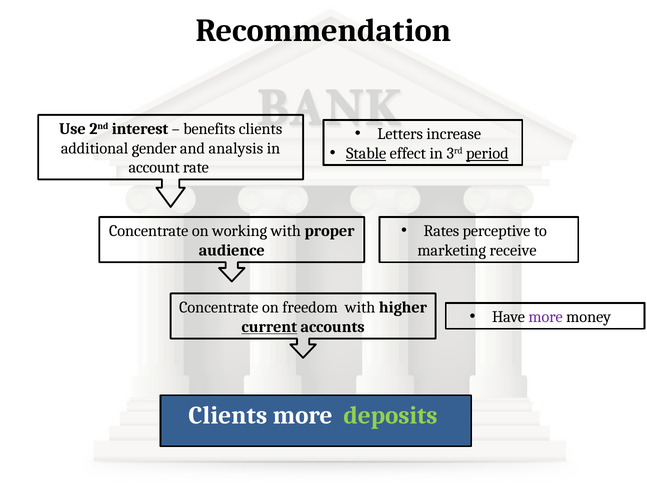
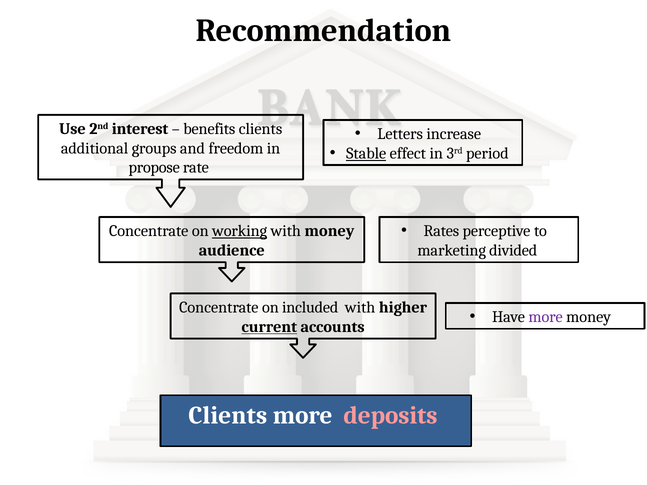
gender: gender -> groups
analysis: analysis -> freedom
period underline: present -> none
account: account -> propose
working underline: none -> present
with proper: proper -> money
receive: receive -> divided
freedom: freedom -> included
deposits colour: light green -> pink
